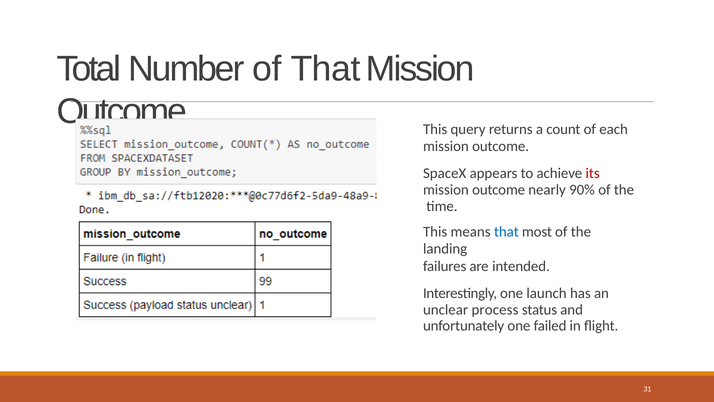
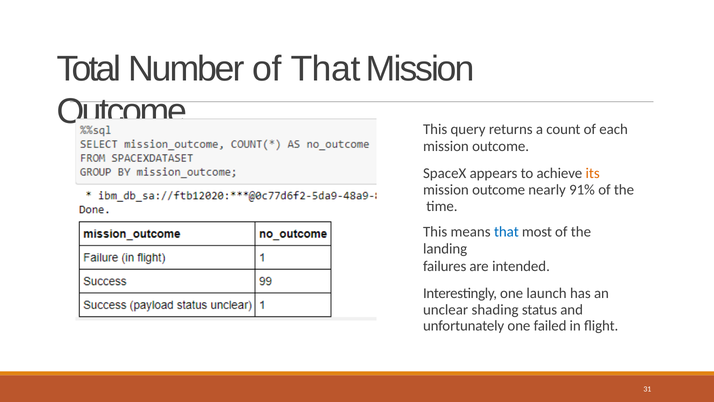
its colour: red -> orange
90%: 90% -> 91%
process: process -> shading
